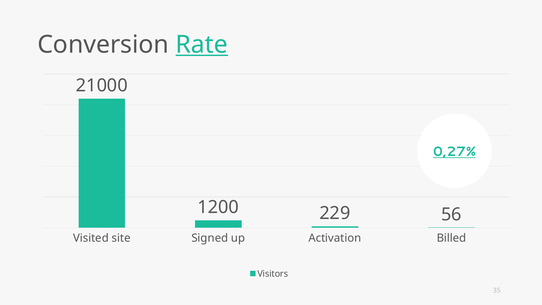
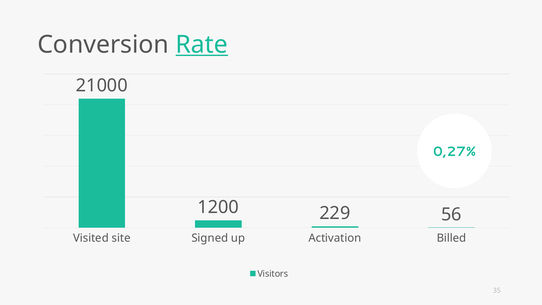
0,27% underline: present -> none
